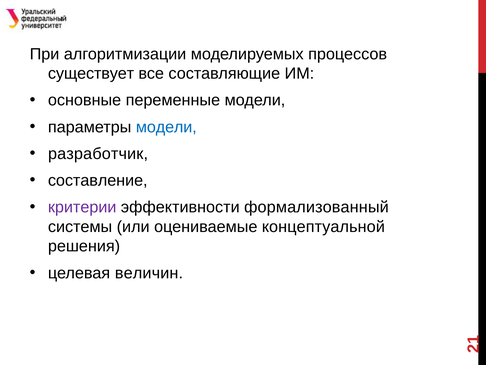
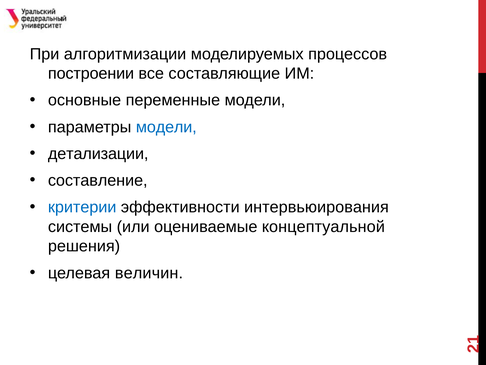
существует: существует -> построении
разработчик: разработчик -> детализации
критерии colour: purple -> blue
формализованный: формализованный -> интервьюирования
